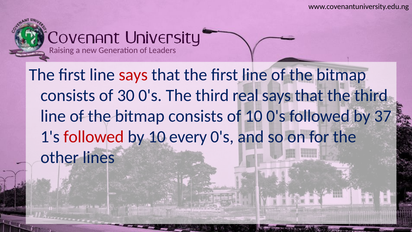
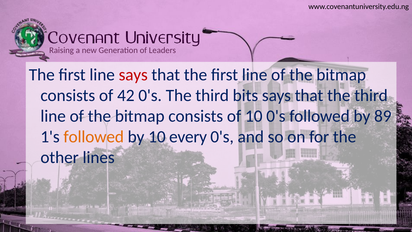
30: 30 -> 42
real: real -> bits
37: 37 -> 89
followed at (94, 137) colour: red -> orange
